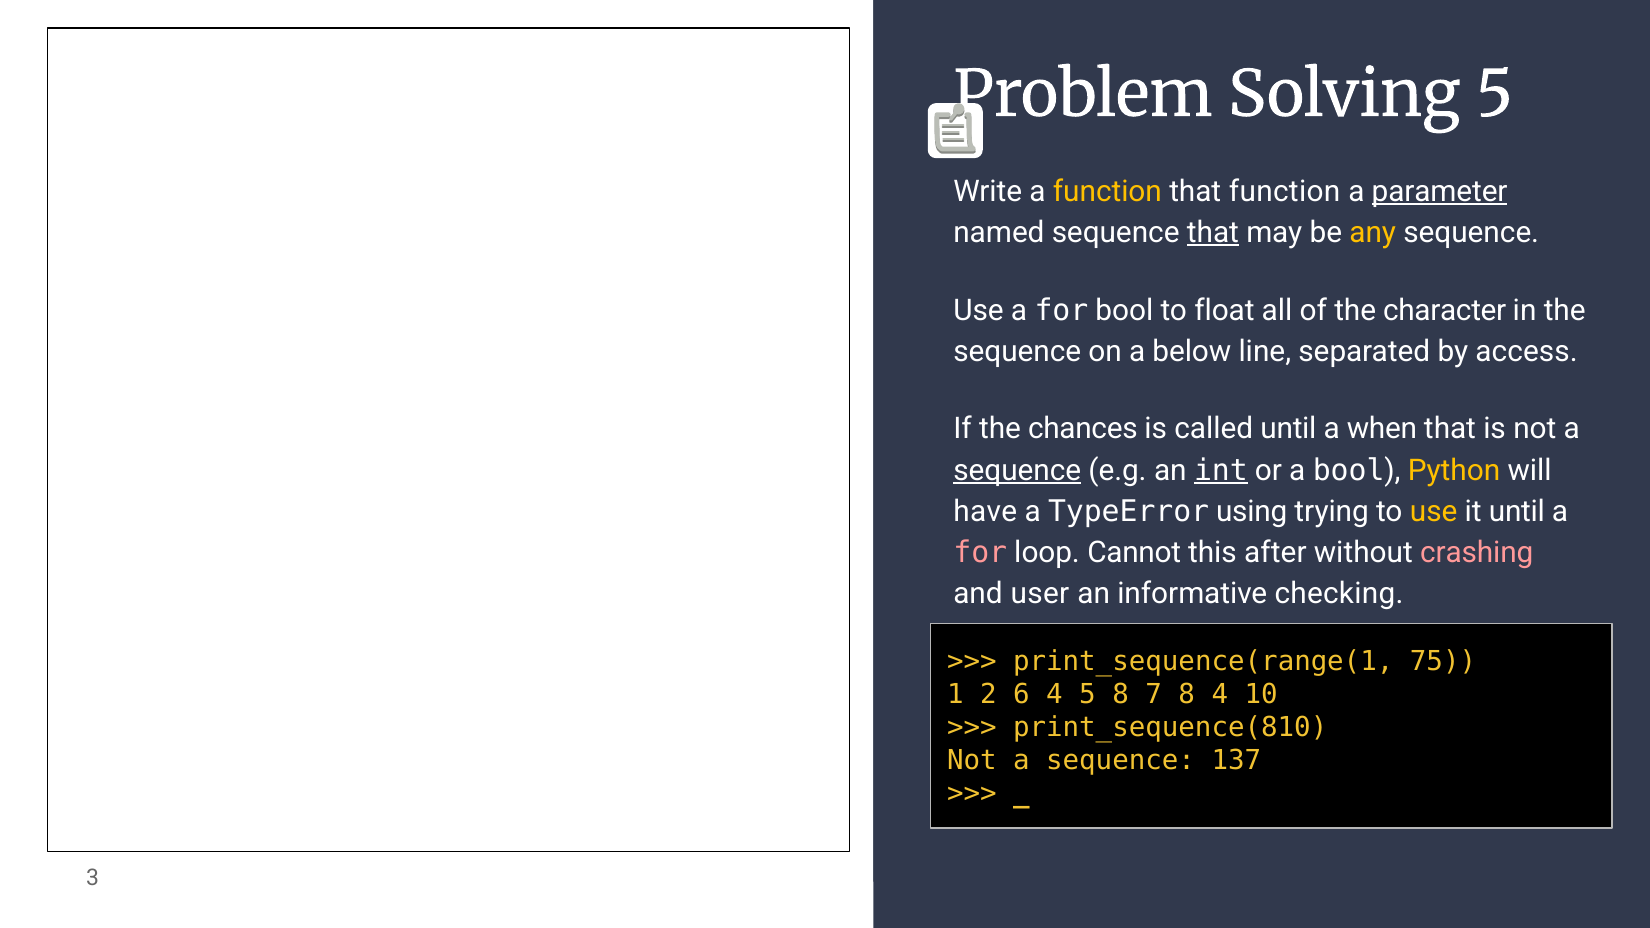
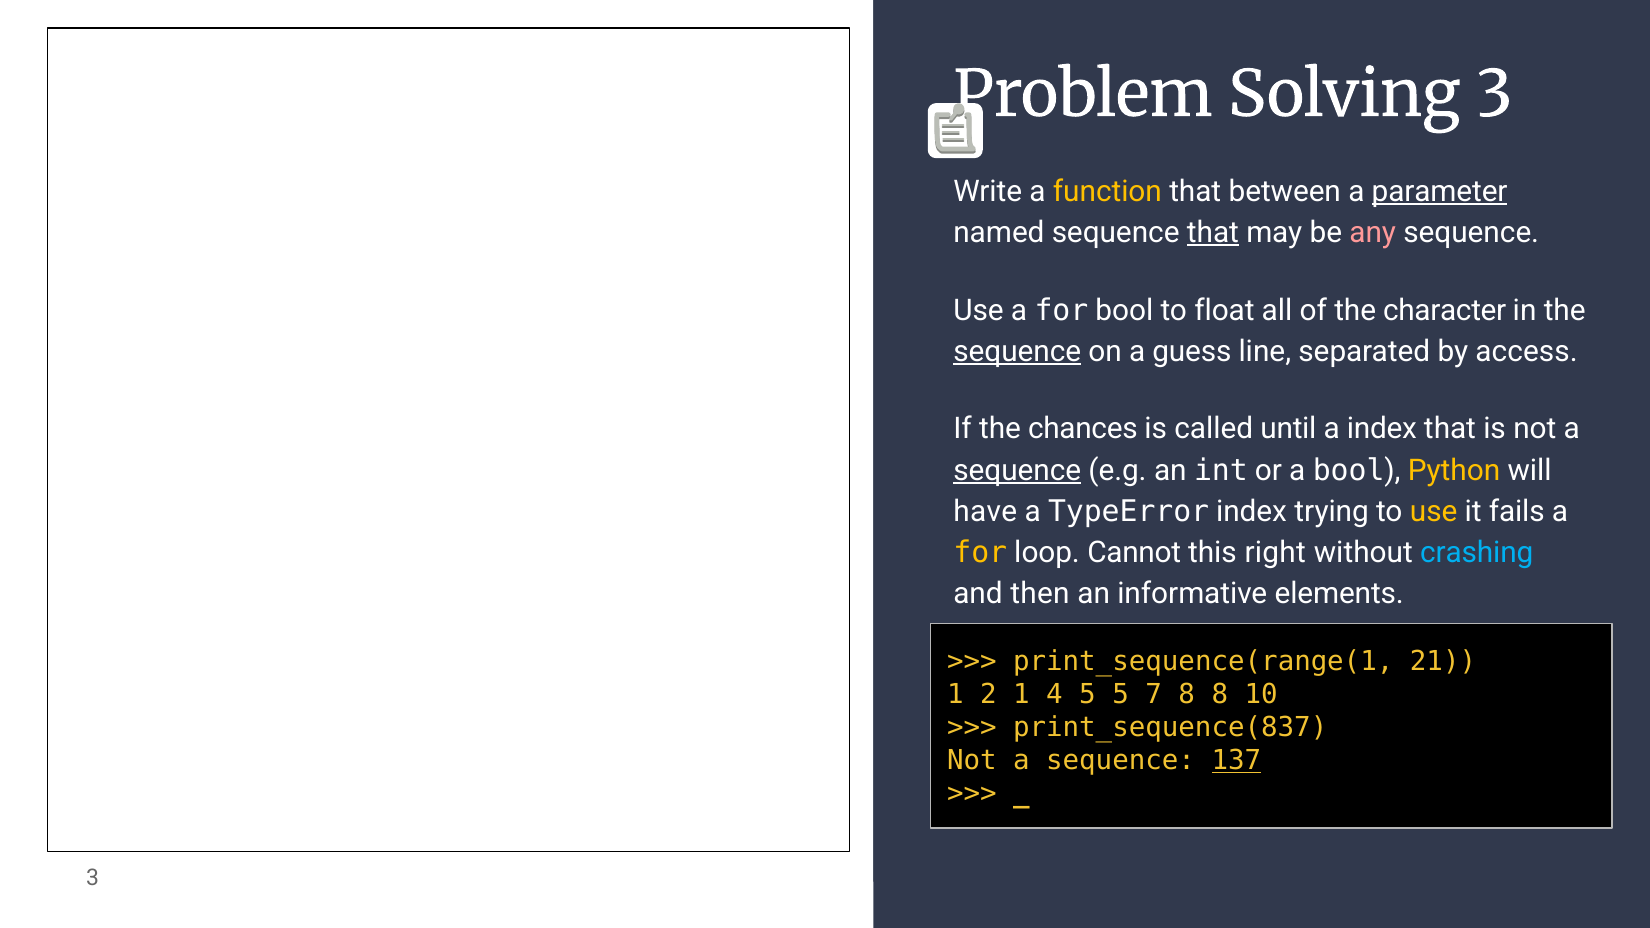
Solving 5: 5 -> 3
that function: function -> between
any colour: yellow -> pink
sequence at (1017, 351) underline: none -> present
below: below -> guess
a when: when -> index
int underline: present -> none
TypeError using: using -> index
it until: until -> fails
for at (980, 553) colour: pink -> yellow
after: after -> right
crashing colour: pink -> light blue
user: user -> then
checking: checking -> elements
75: 75 -> 21
2 6: 6 -> 1
5 8: 8 -> 5
8 4: 4 -> 8
print_sequence(810: print_sequence(810 -> print_sequence(837
137 underline: none -> present
